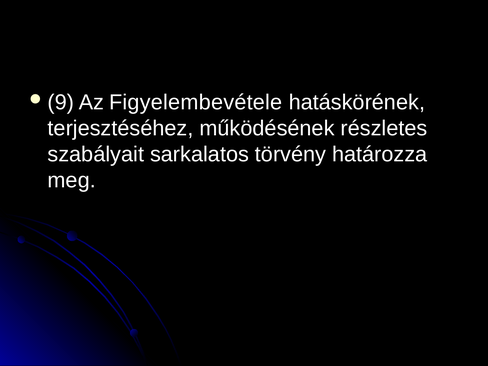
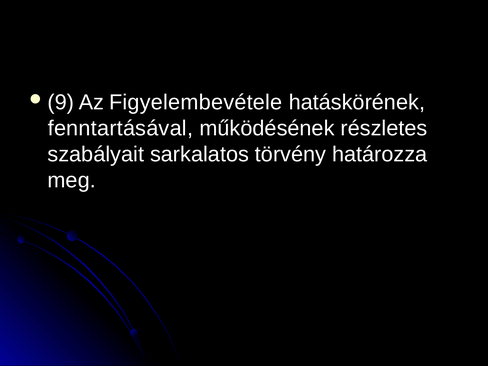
terjesztéséhez: terjesztéséhez -> fenntartásával
